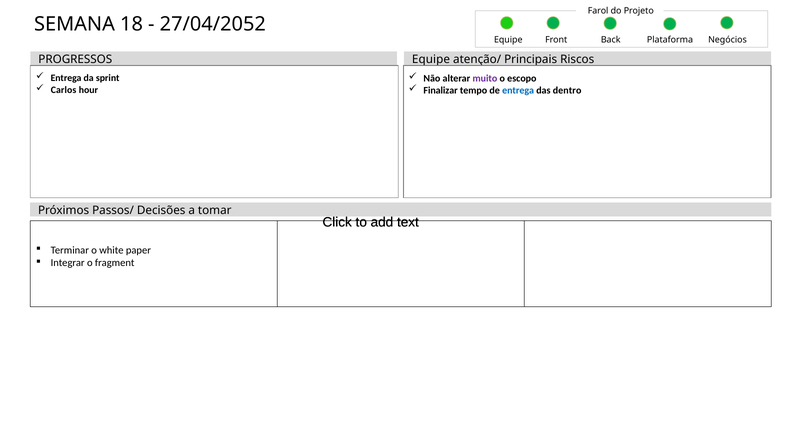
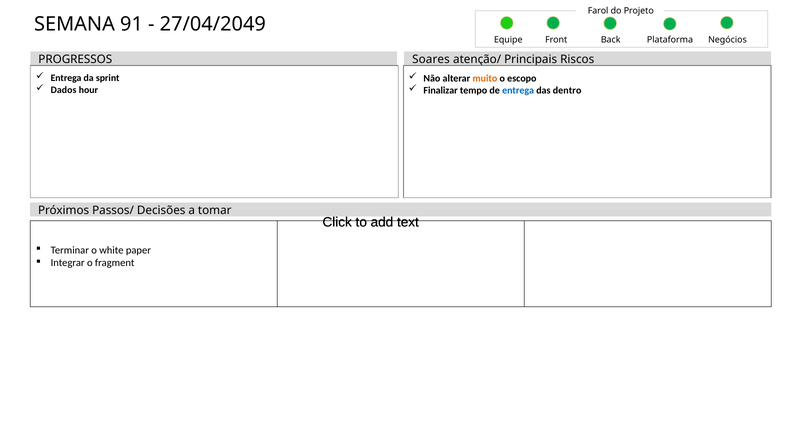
18: 18 -> 91
27/04/2052: 27/04/2052 -> 27/04/2049
PROGRESSOS Equipe: Equipe -> Soares
muito colour: purple -> orange
Carlos: Carlos -> Dados
